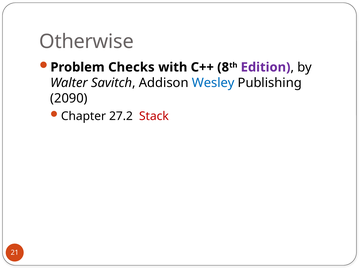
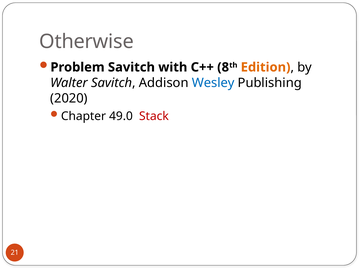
Problem Checks: Checks -> Savitch
Edition colour: purple -> orange
2090: 2090 -> 2020
27.2: 27.2 -> 49.0
